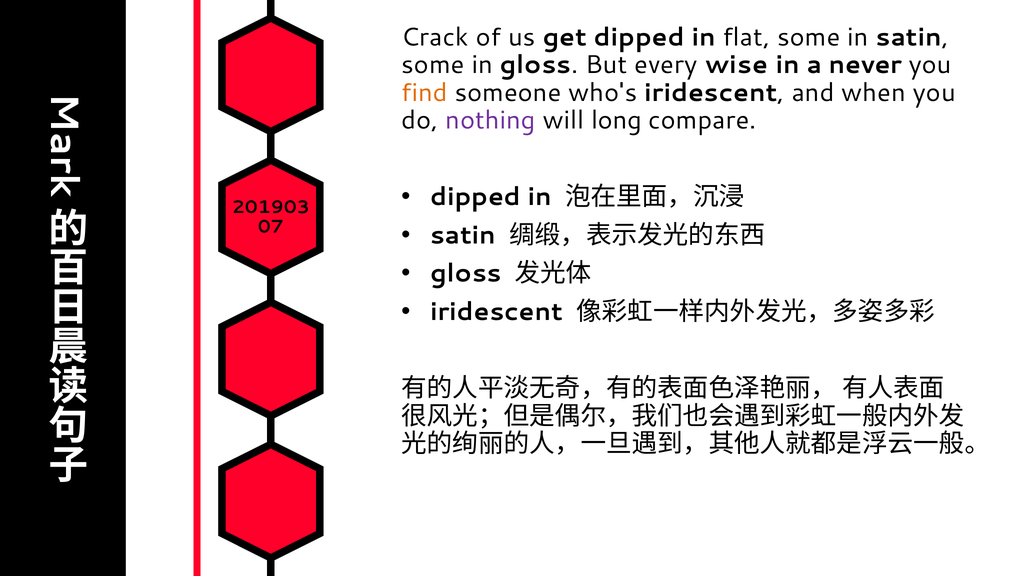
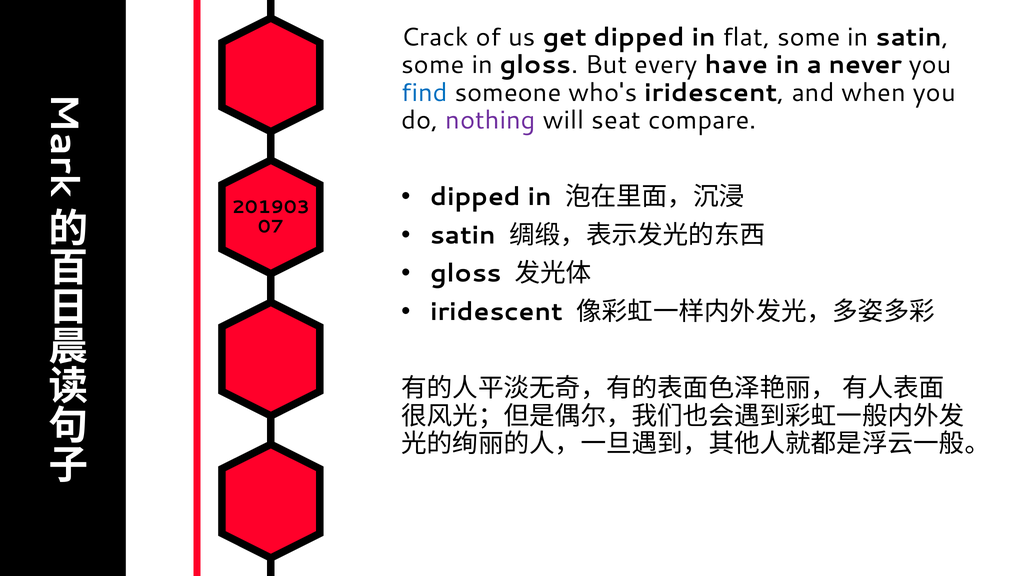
wise: wise -> have
find colour: orange -> blue
long: long -> seat
